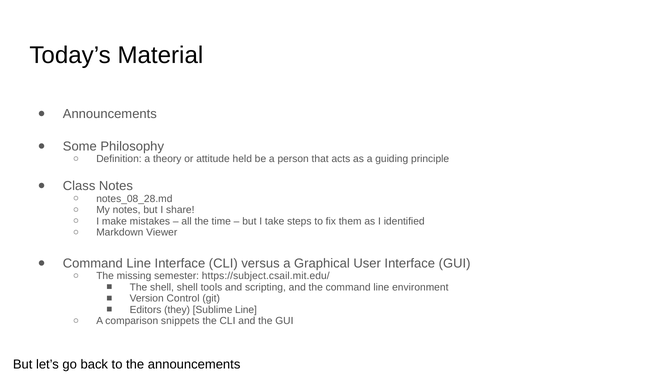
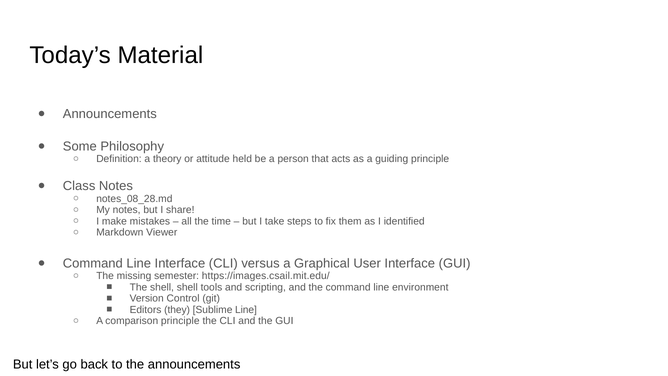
https://subject.csail.mit.edu/: https://subject.csail.mit.edu/ -> https://images.csail.mit.edu/
comparison snippets: snippets -> principle
